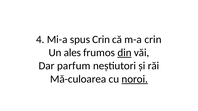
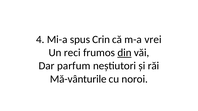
m-a crin: crin -> vrei
ales: ales -> reci
Mă-culoarea: Mă-culoarea -> Mă-vânturile
noroi underline: present -> none
